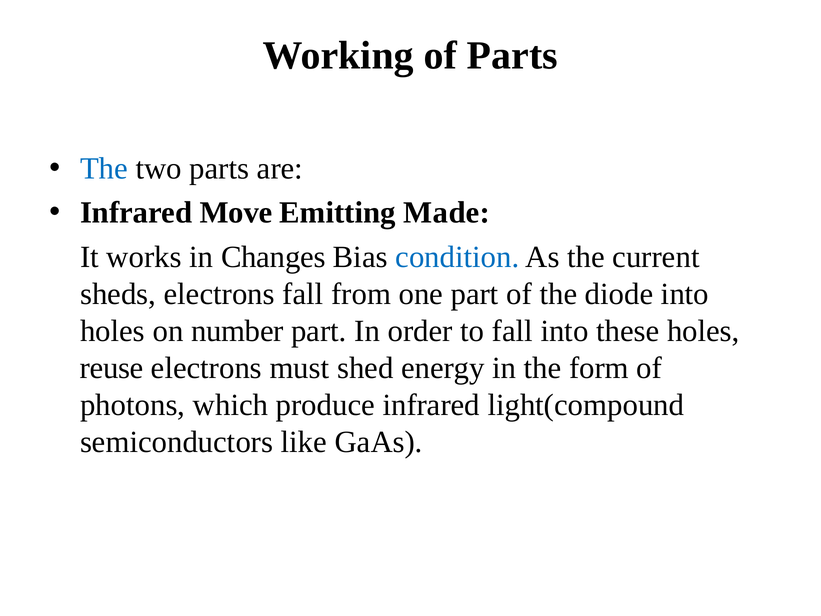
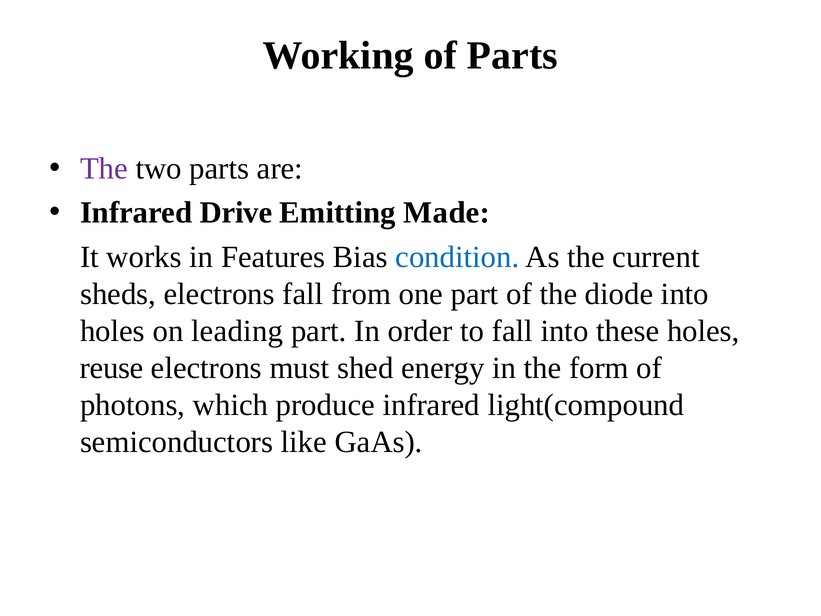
The at (104, 168) colour: blue -> purple
Move: Move -> Drive
Changes: Changes -> Features
number: number -> leading
